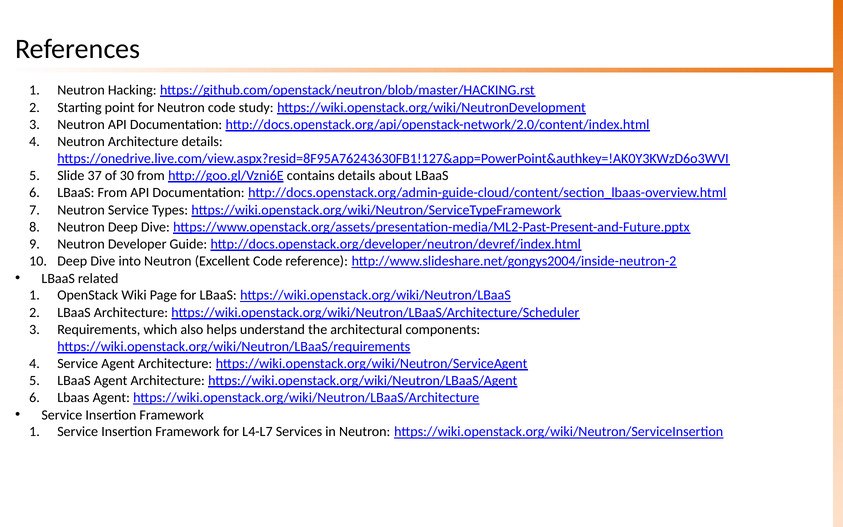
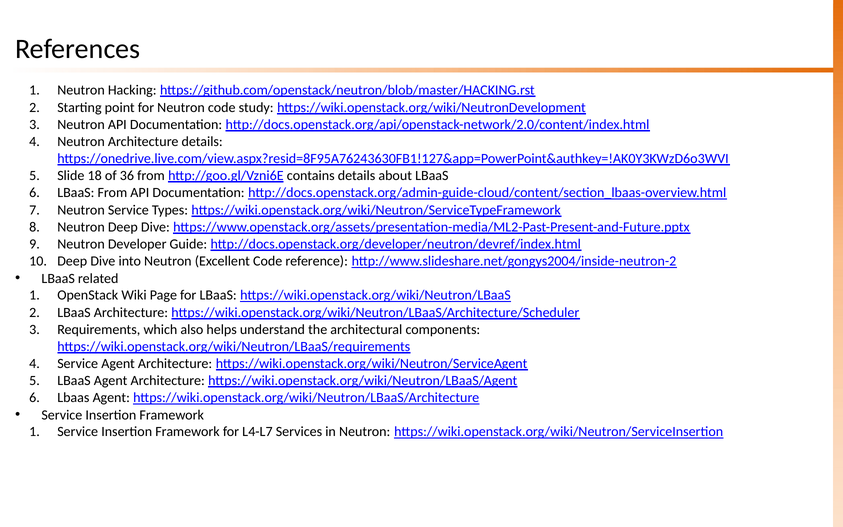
37: 37 -> 18
30: 30 -> 36
